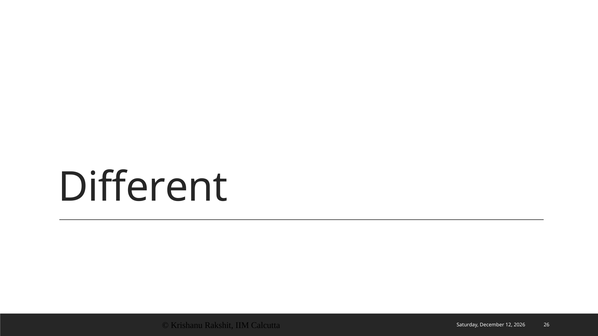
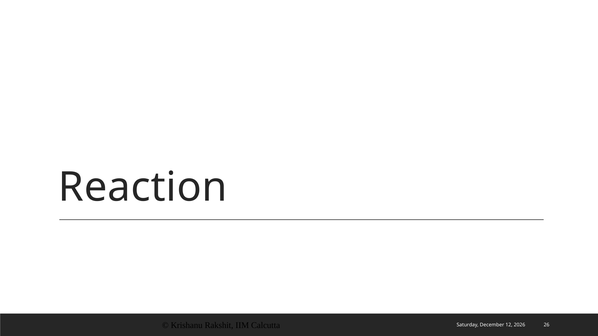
Different: Different -> Reaction
